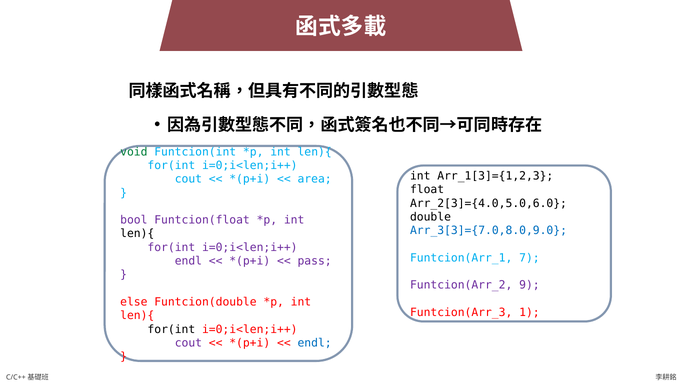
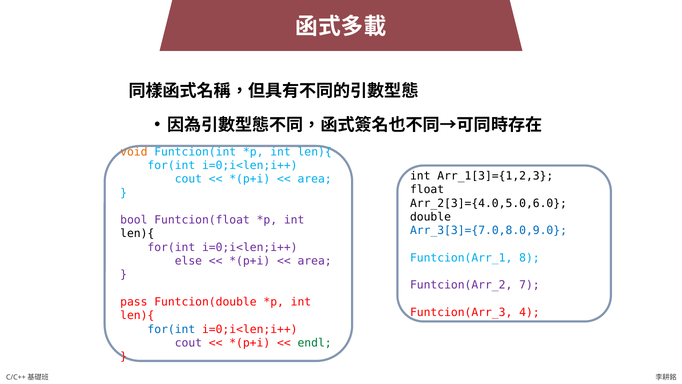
void colour: green -> orange
7: 7 -> 8
endl at (188, 261): endl -> else
pass at (315, 261): pass -> area
9: 9 -> 7
else: else -> pass
1: 1 -> 4
for(int at (171, 329) colour: black -> blue
endl at (315, 343) colour: blue -> green
